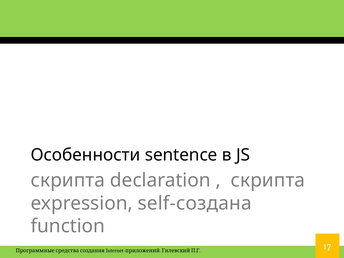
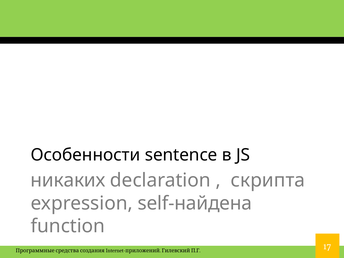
скрипта at (68, 180): скрипта -> никаких
self-создана: self-создана -> self-найдена
